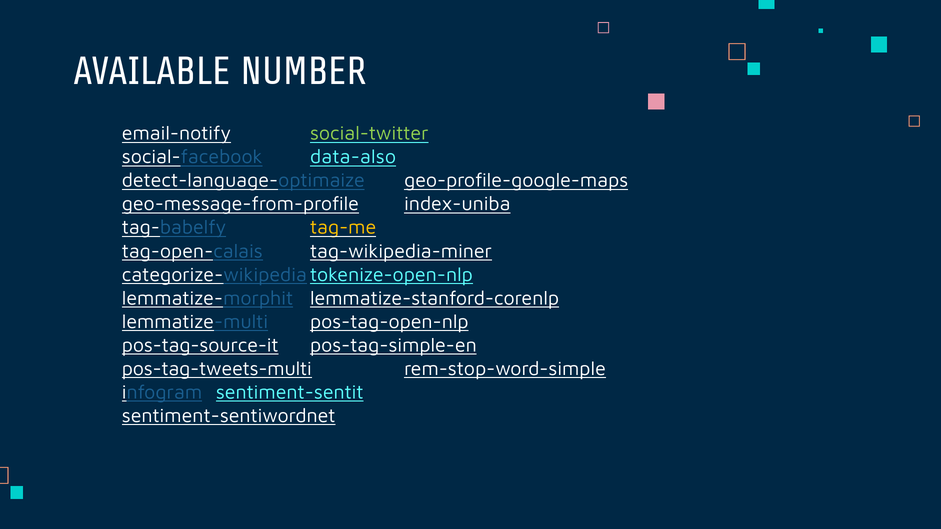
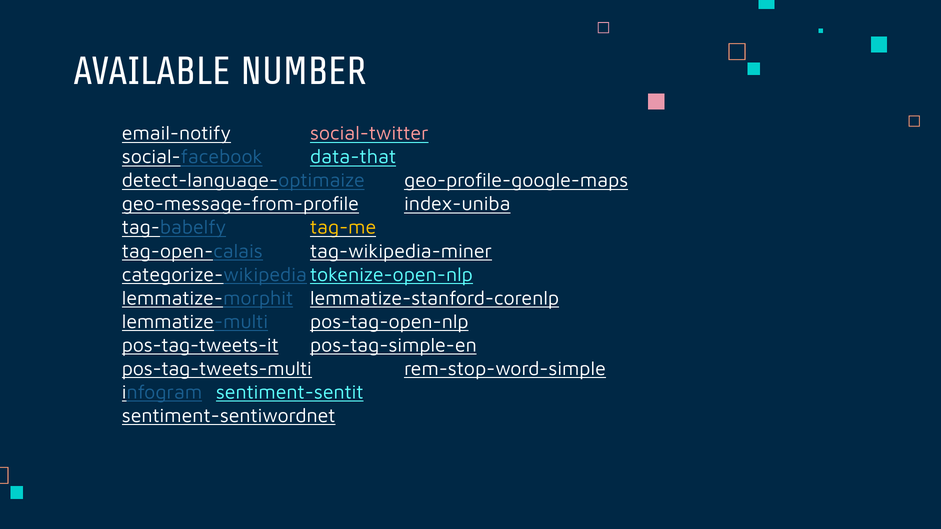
social-twitter colour: light green -> pink
data-also: data-also -> data-that
pos-tag-source-it: pos-tag-source-it -> pos-tag-tweets-it
